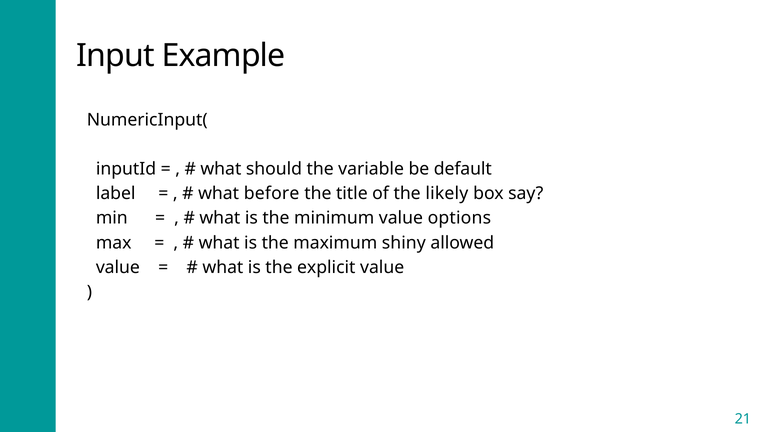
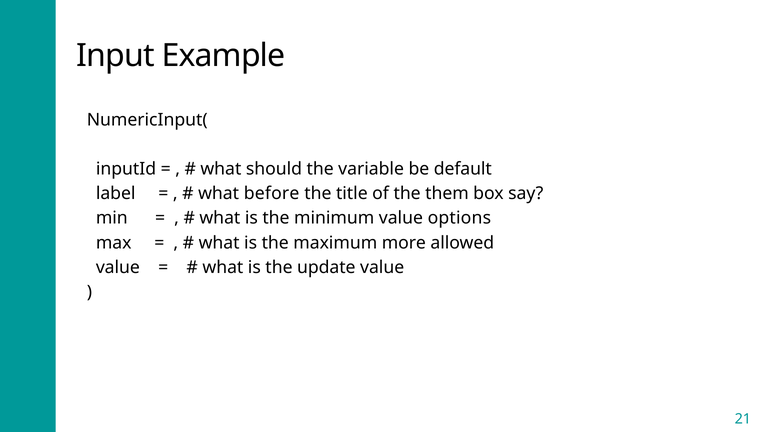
likely: likely -> them
shiny: shiny -> more
explicit: explicit -> update
